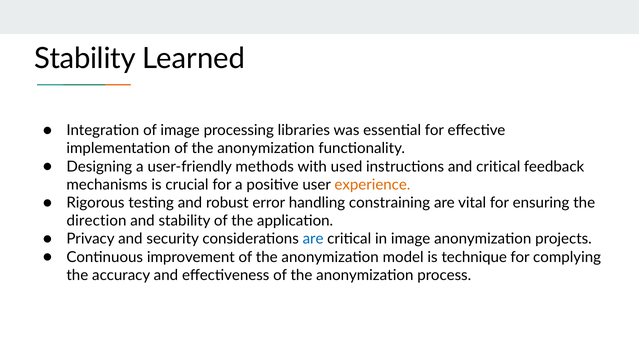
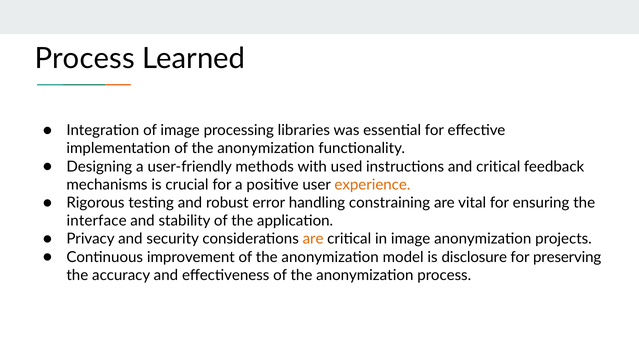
Stability at (85, 59): Stability -> Process
direction: direction -> interface
are at (313, 239) colour: blue -> orange
technique: technique -> disclosure
complying: complying -> preserving
